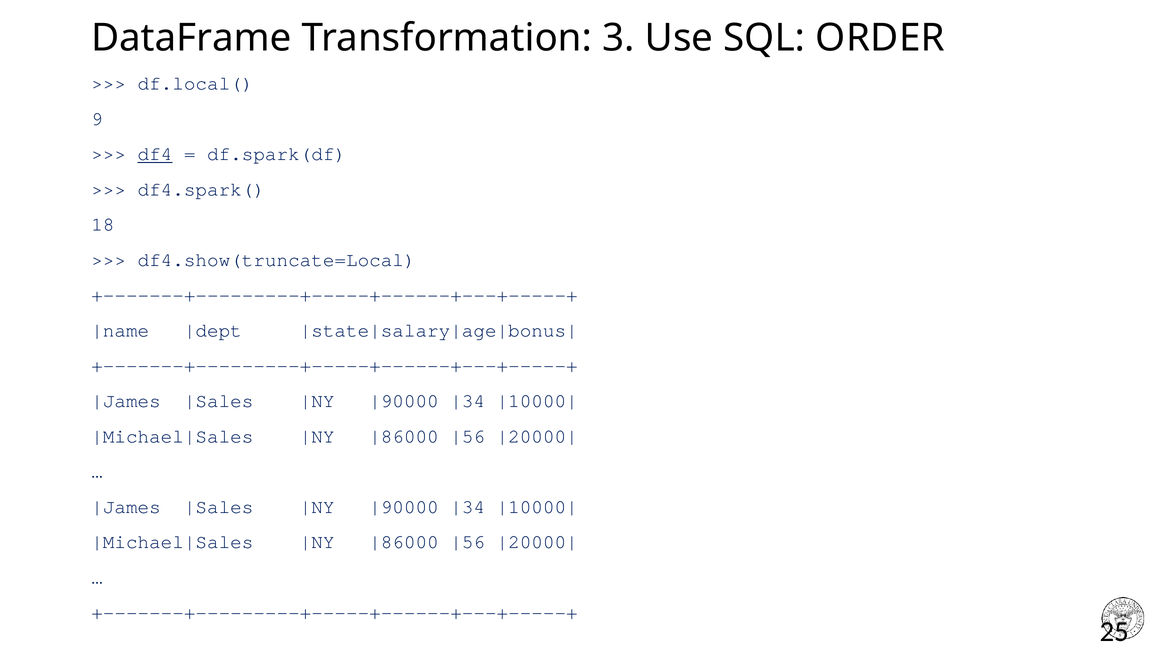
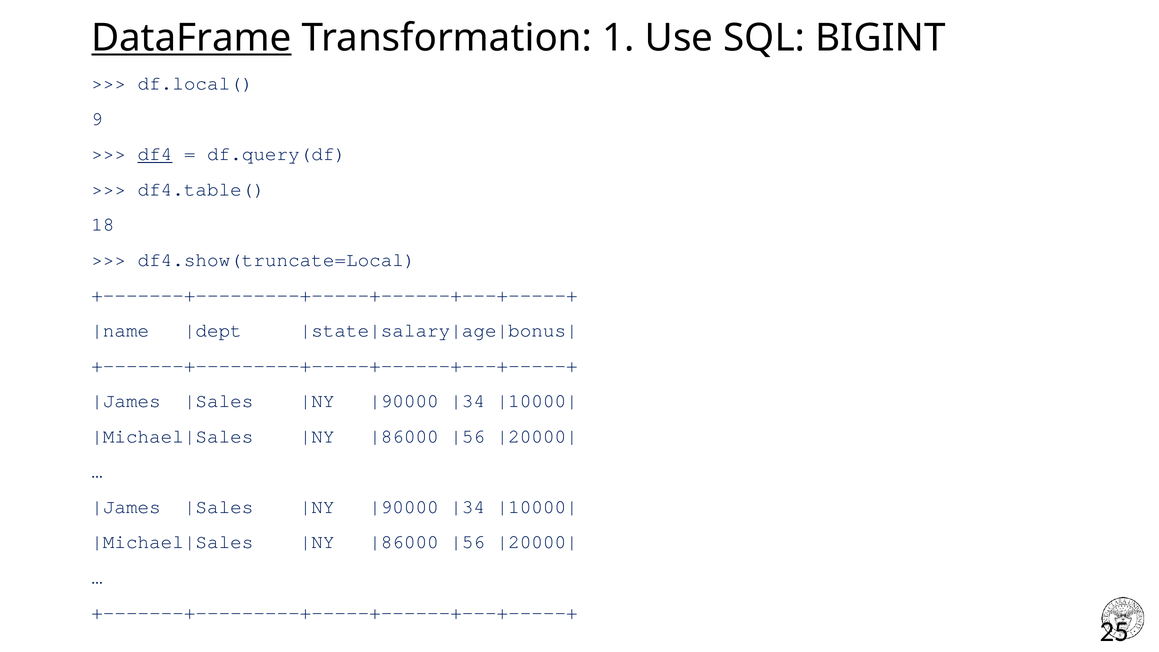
DataFrame underline: none -> present
3: 3 -> 1
ORDER: ORDER -> BIGINT
df.spark(df: df.spark(df -> df.query(df
df4.spark(: df4.spark( -> df4.table(
